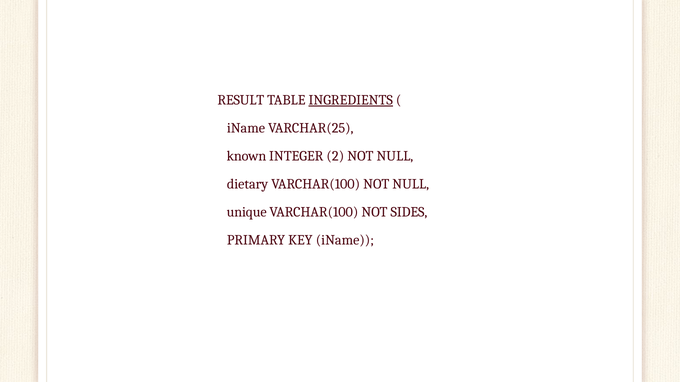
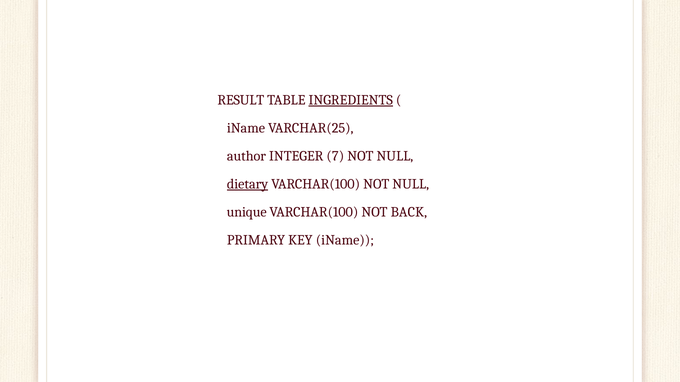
known: known -> author
2: 2 -> 7
dietary underline: none -> present
SIDES: SIDES -> BACK
